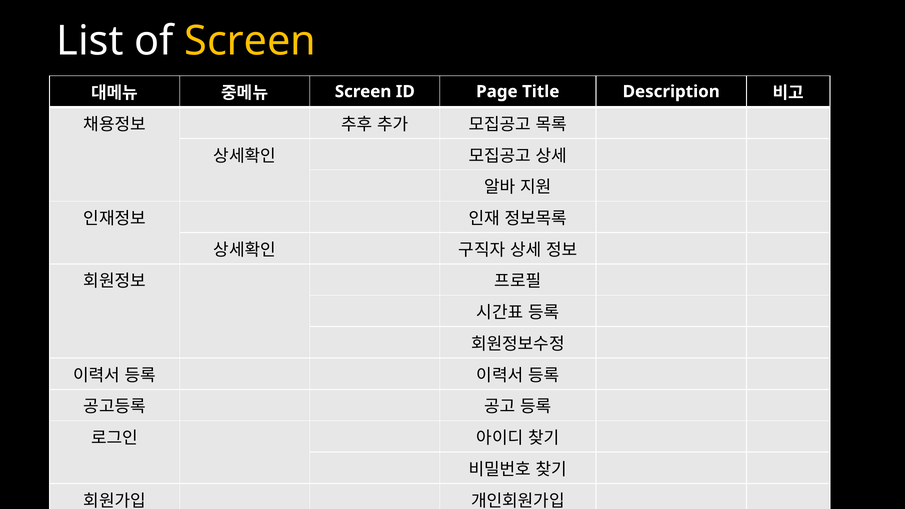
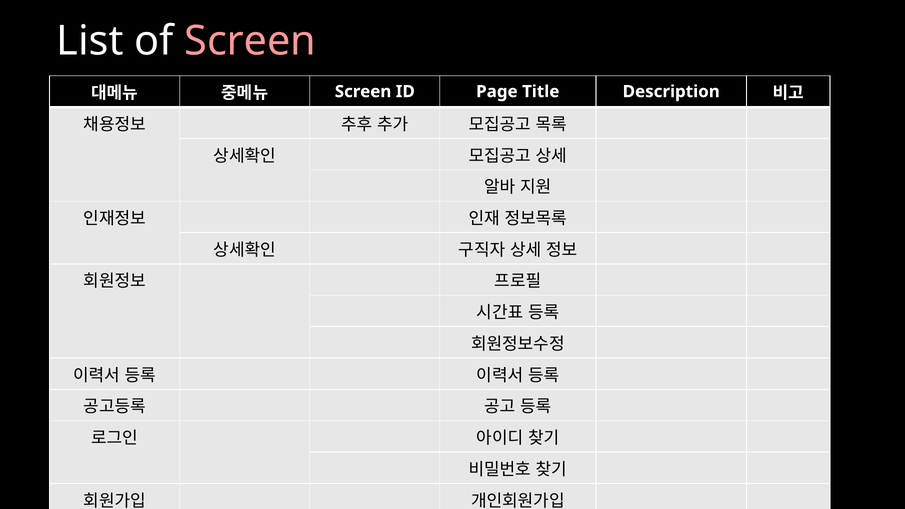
Screen at (250, 41) colour: yellow -> pink
